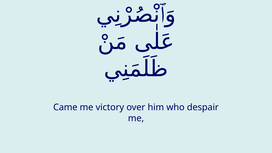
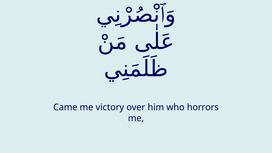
despair: despair -> horrors
